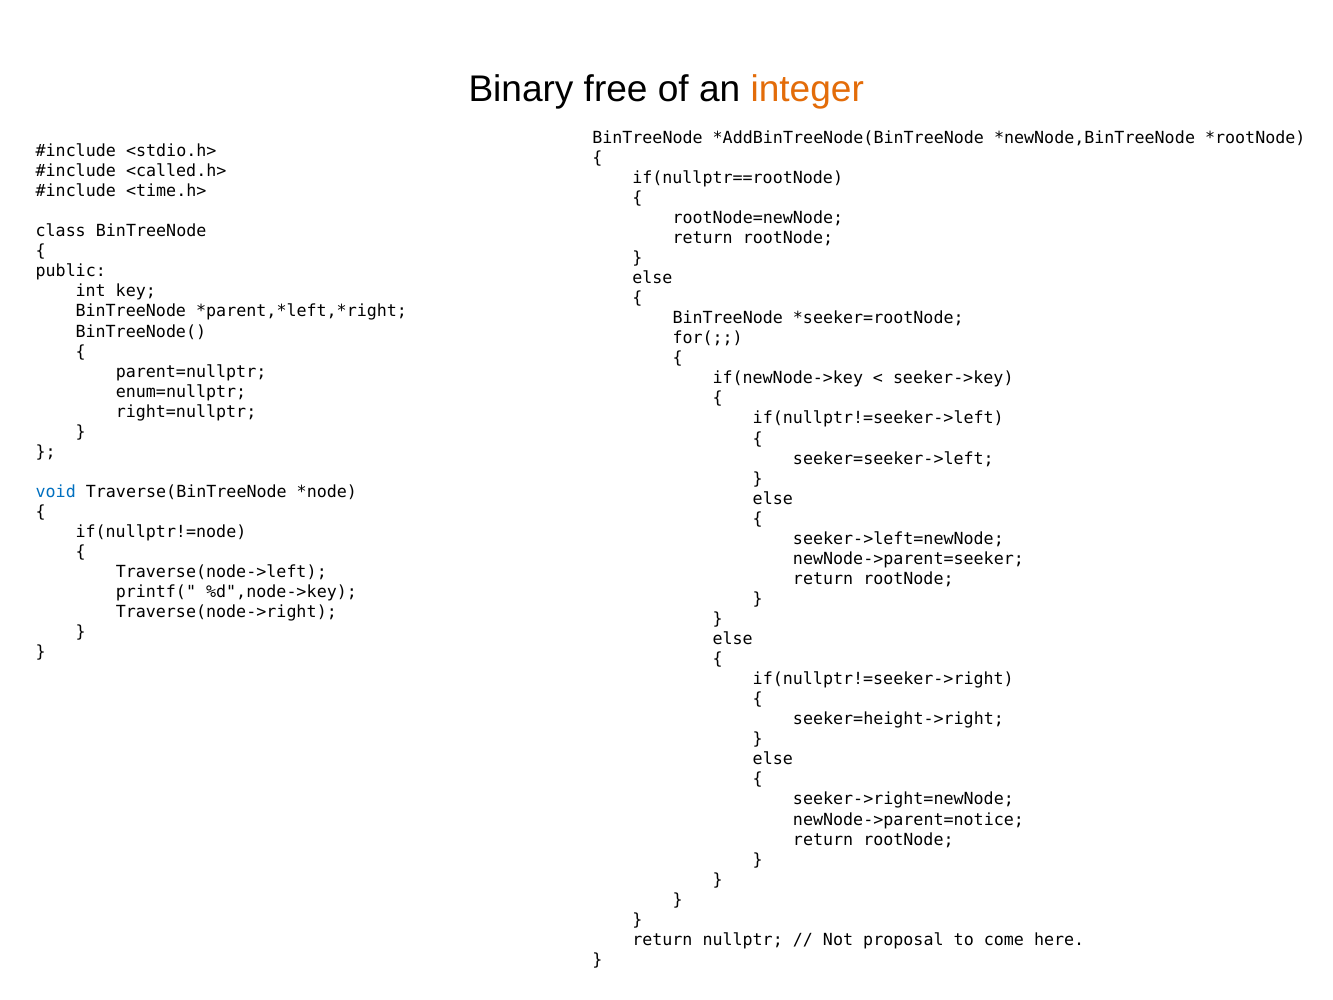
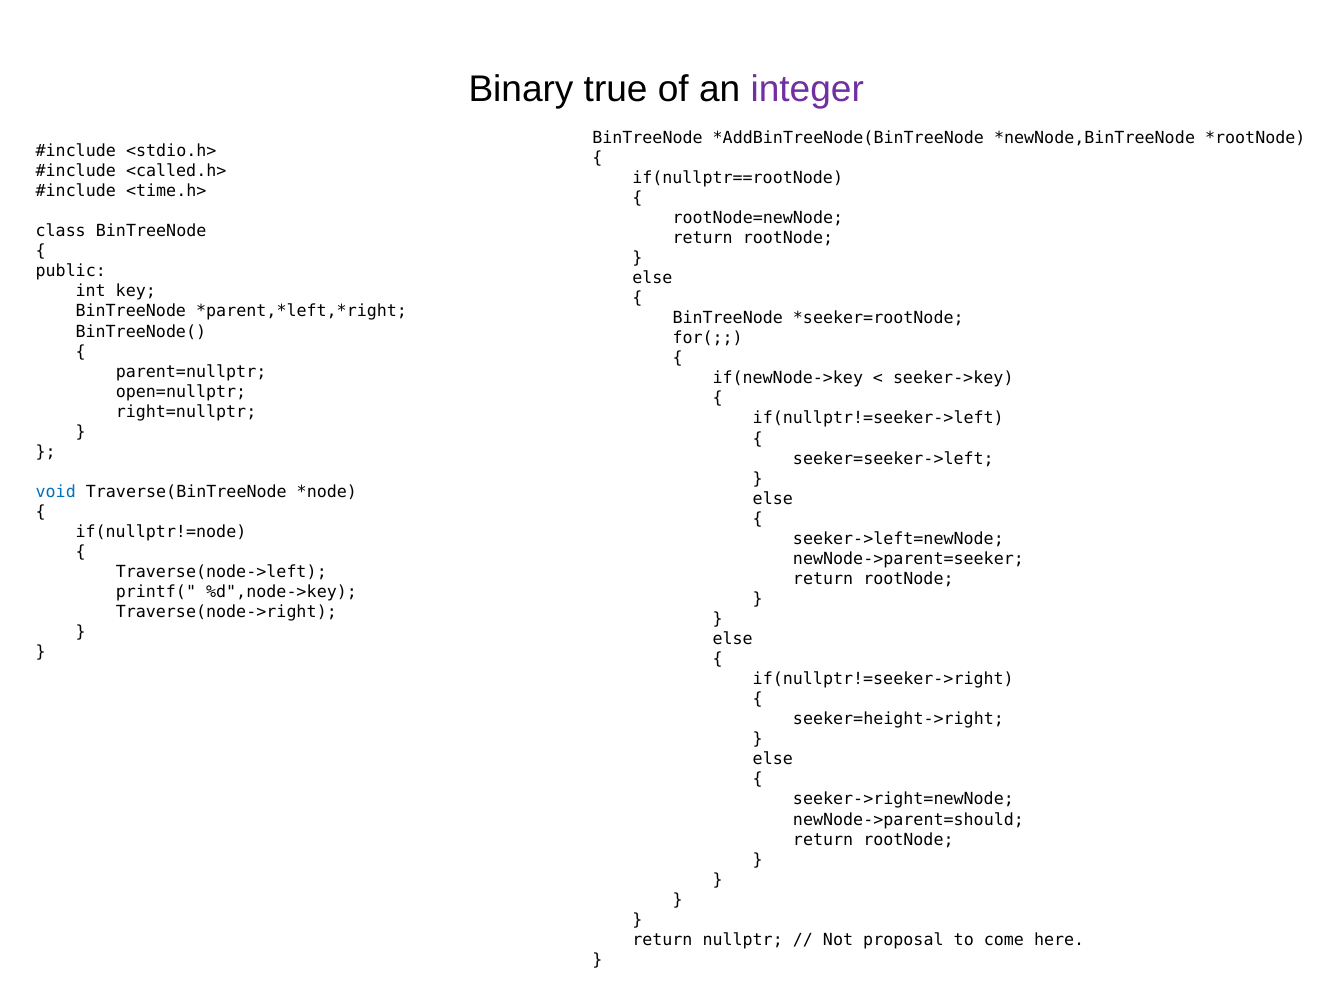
free: free -> true
integer colour: orange -> purple
enum=nullptr: enum=nullptr -> open=nullptr
newNode->parent=notice: newNode->parent=notice -> newNode->parent=should
